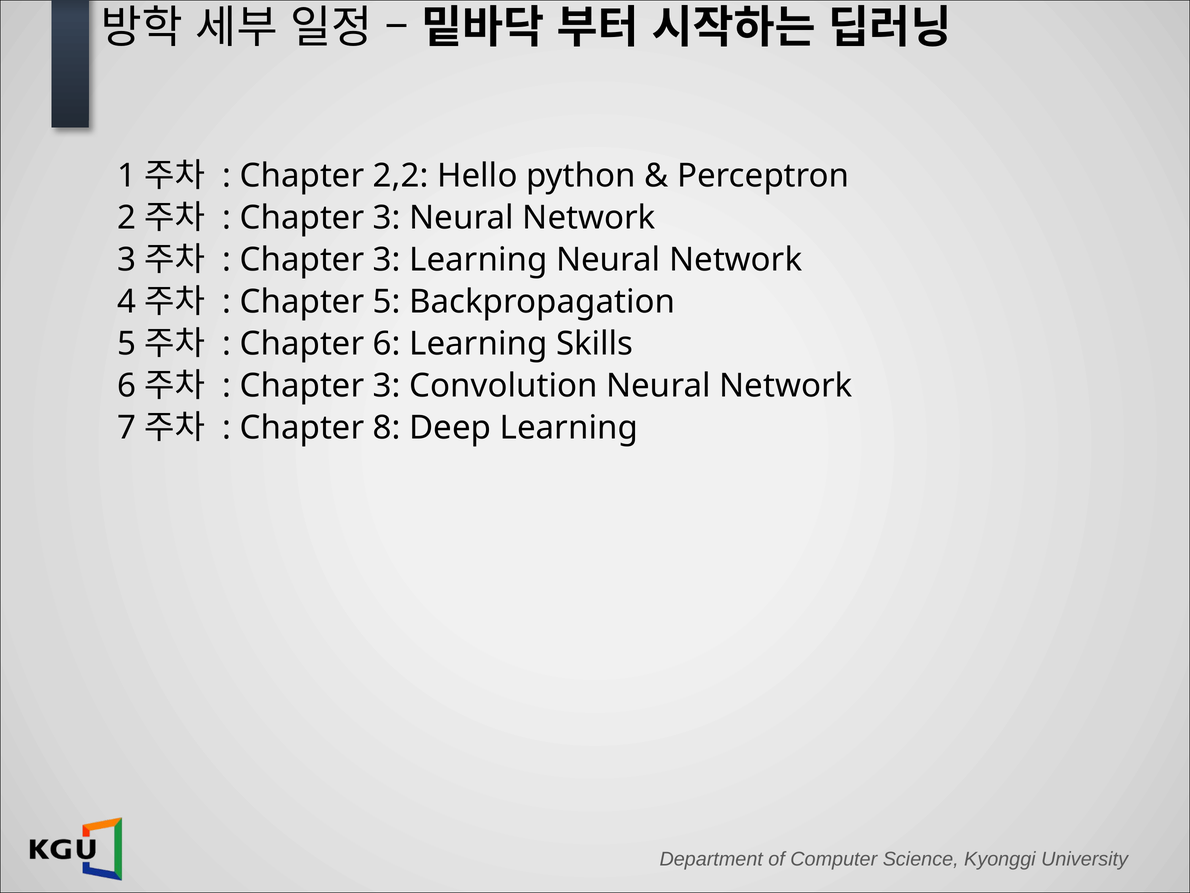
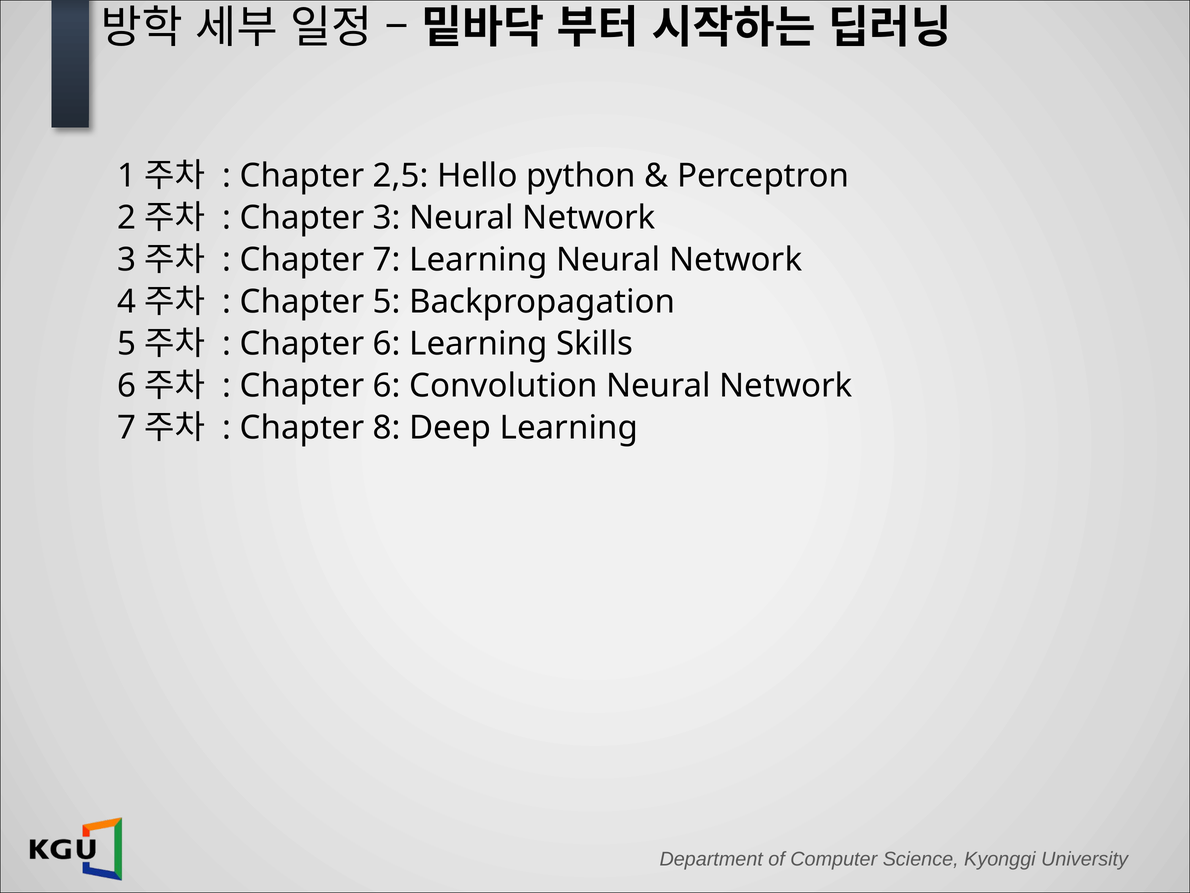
2,2: 2,2 -> 2,5
3 at (387, 260): 3 -> 7
3 at (387, 386): 3 -> 6
